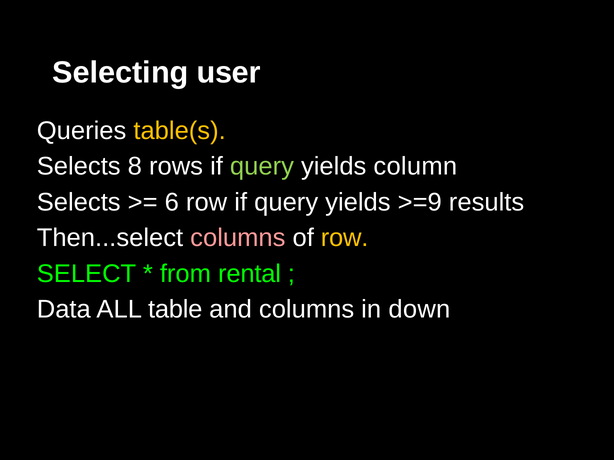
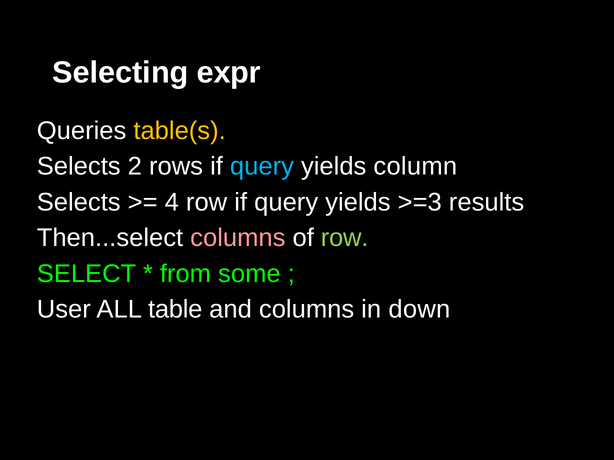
user: user -> expr
8: 8 -> 2
query at (262, 167) colour: light green -> light blue
6: 6 -> 4
>=9: >=9 -> >=3
row at (345, 238) colour: yellow -> light green
rental: rental -> some
Data: Data -> User
